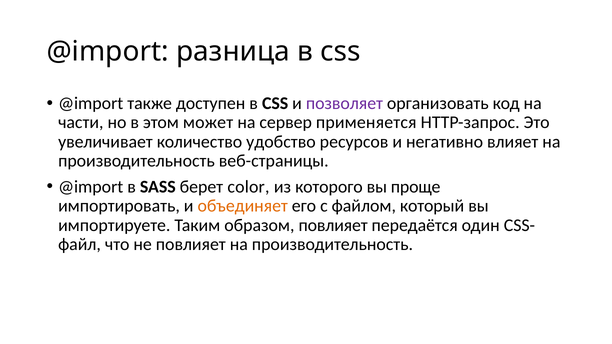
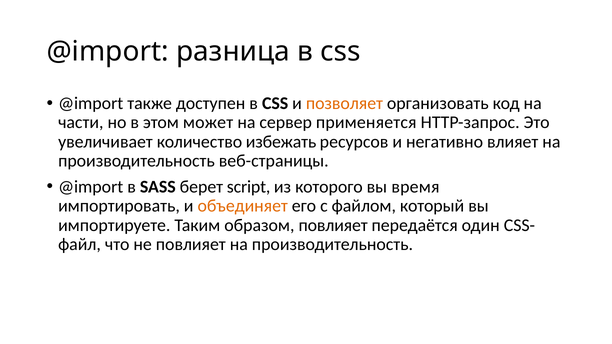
позволяет colour: purple -> orange
удобство: удобство -> избежать
color: color -> script
проще: проще -> время
